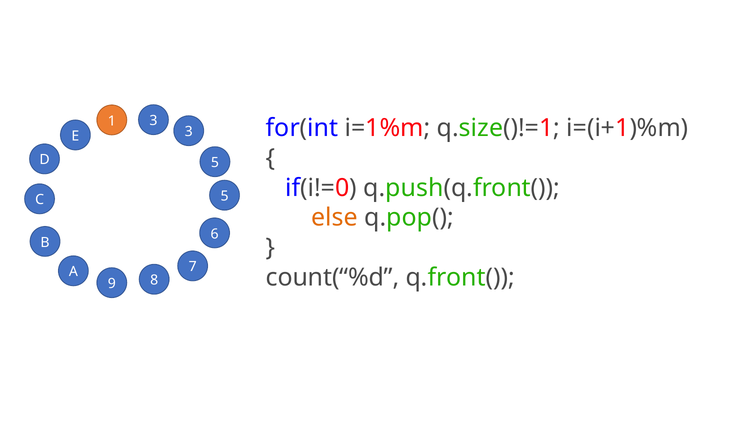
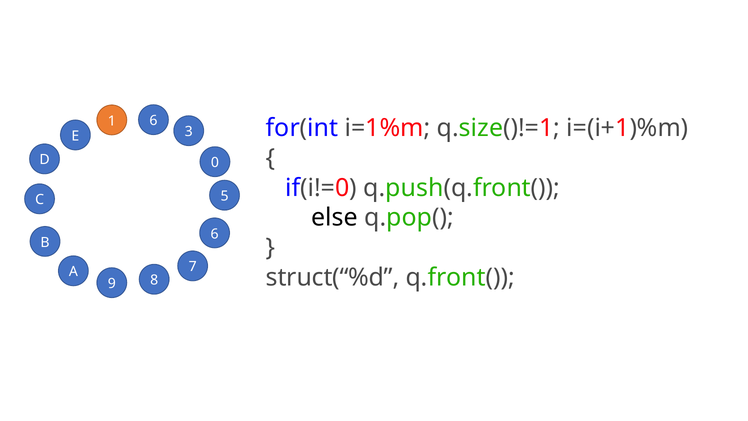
1 3: 3 -> 6
D 5: 5 -> 0
else colour: orange -> black
count(“%d: count(“%d -> struct(“%d
